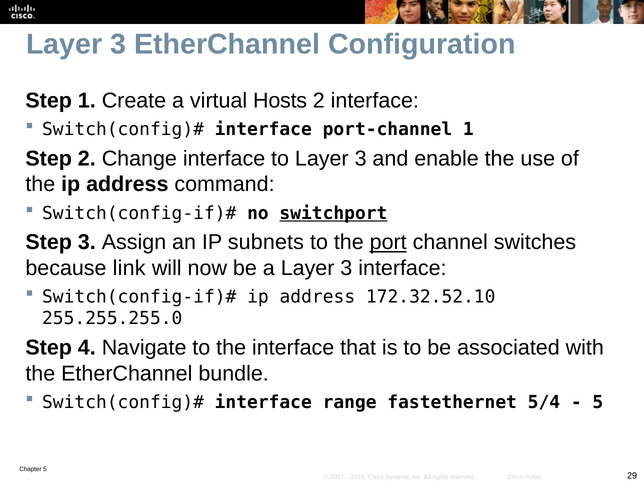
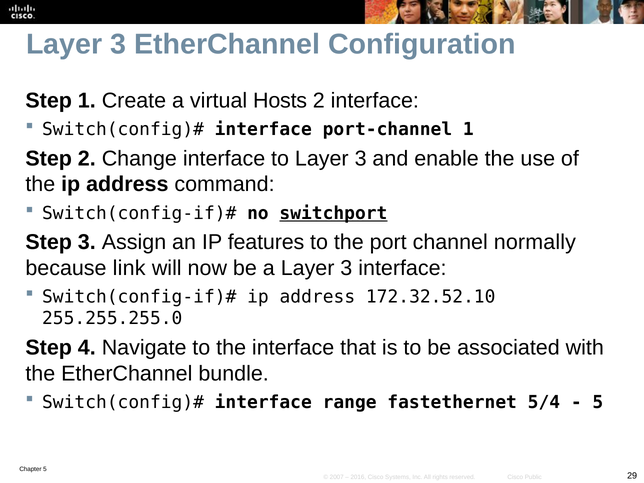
subnets: subnets -> features
port underline: present -> none
switches: switches -> normally
